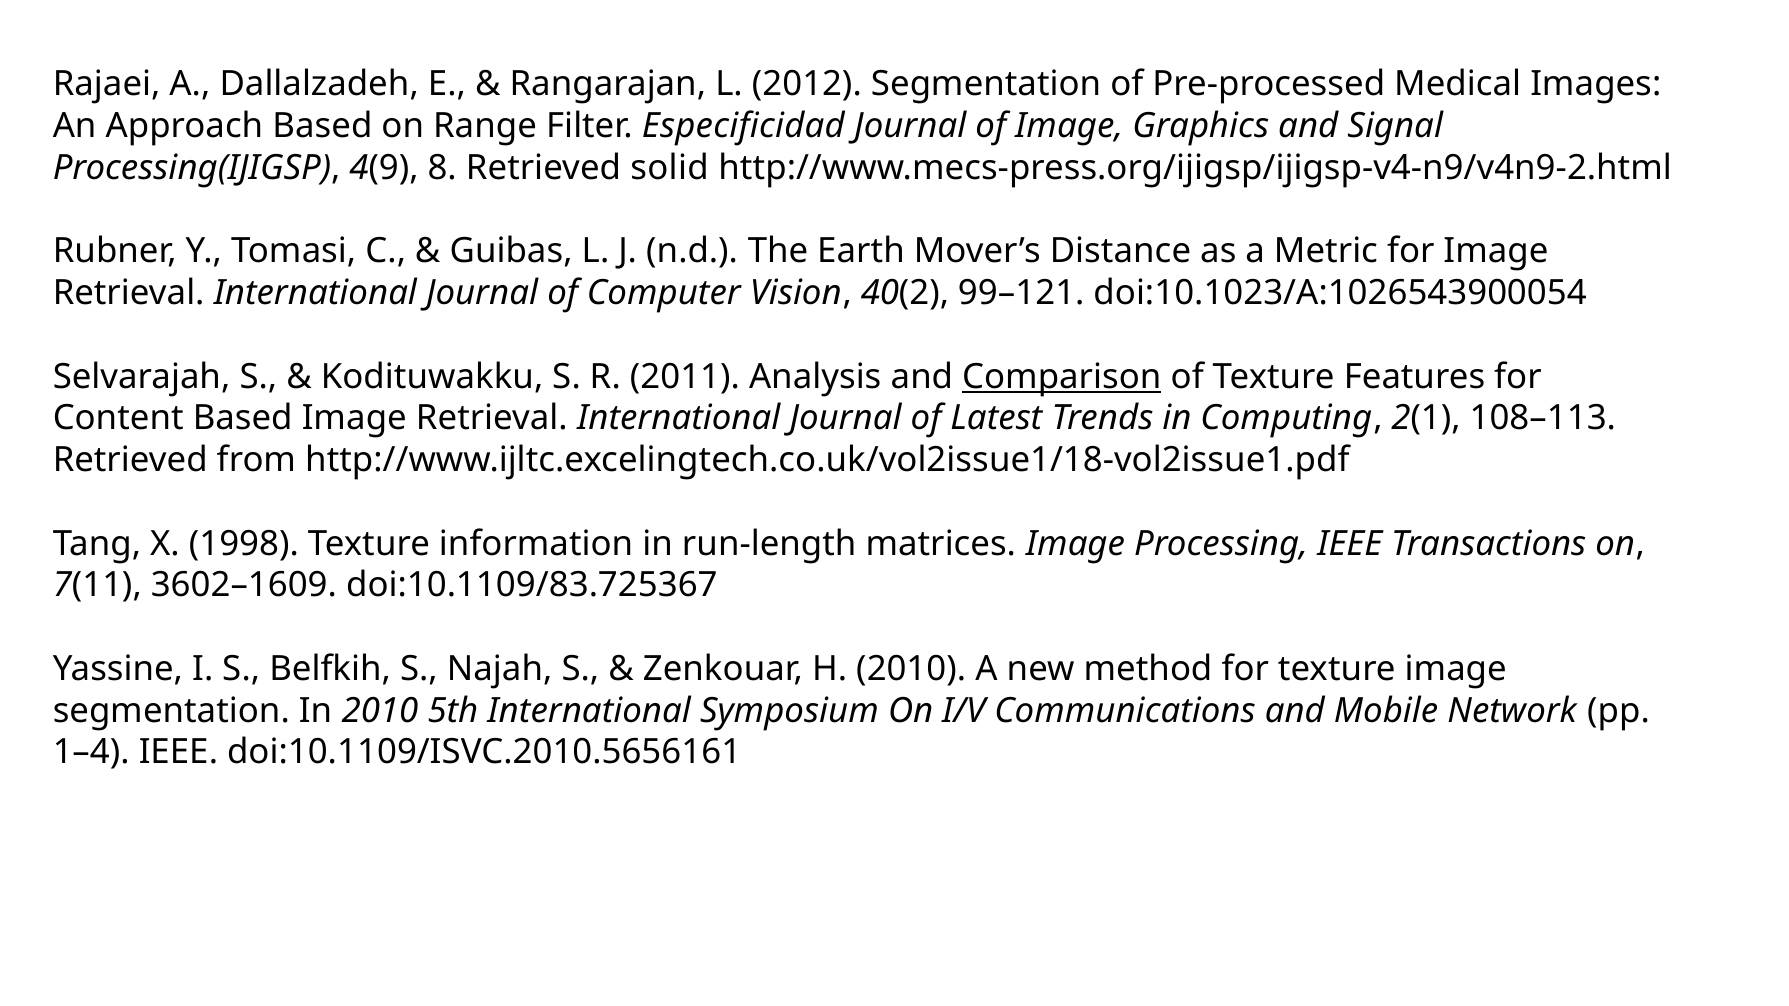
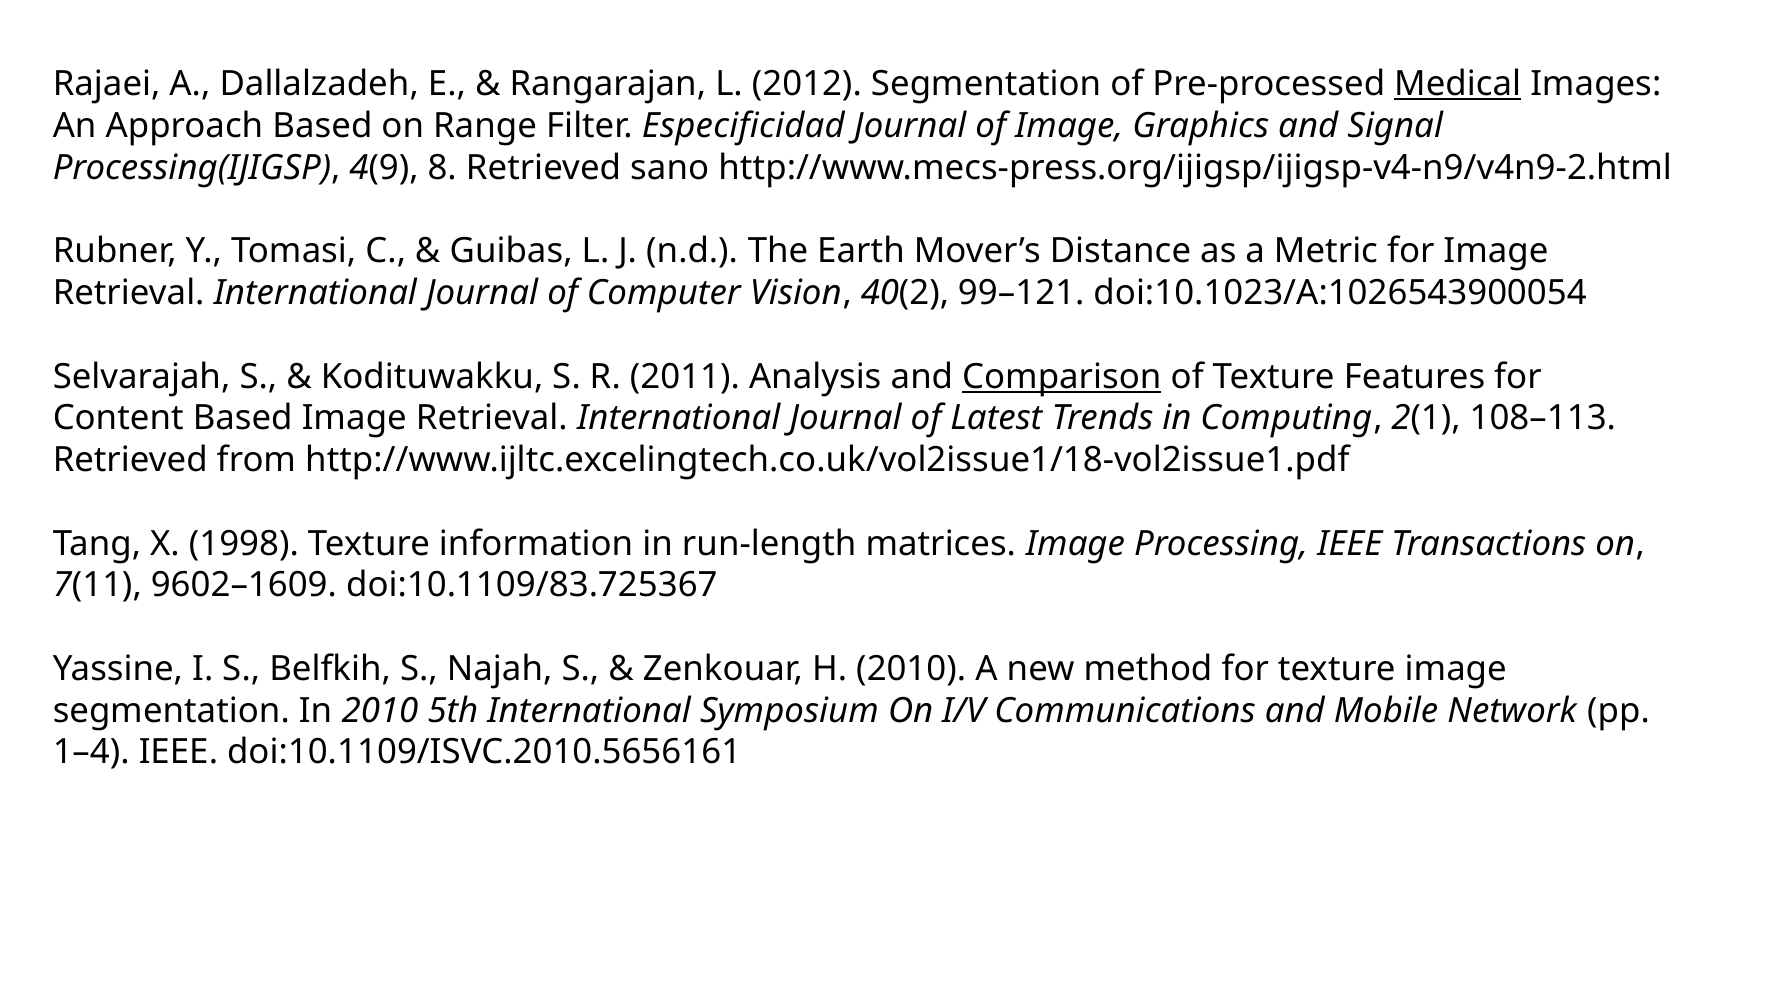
Medical underline: none -> present
solid: solid -> sano
3602–1609: 3602–1609 -> 9602–1609
